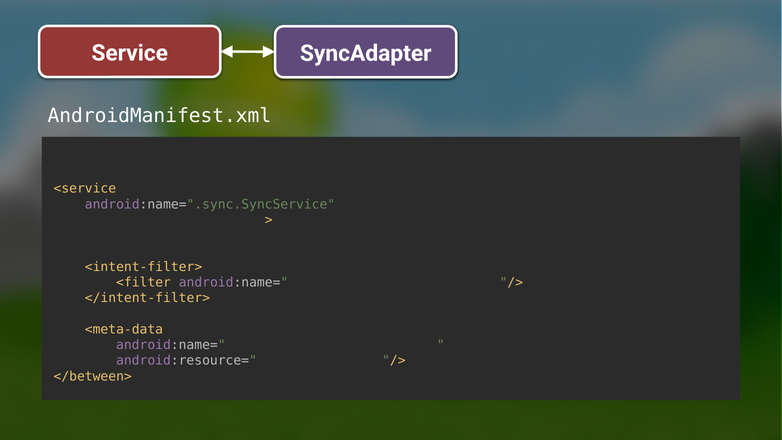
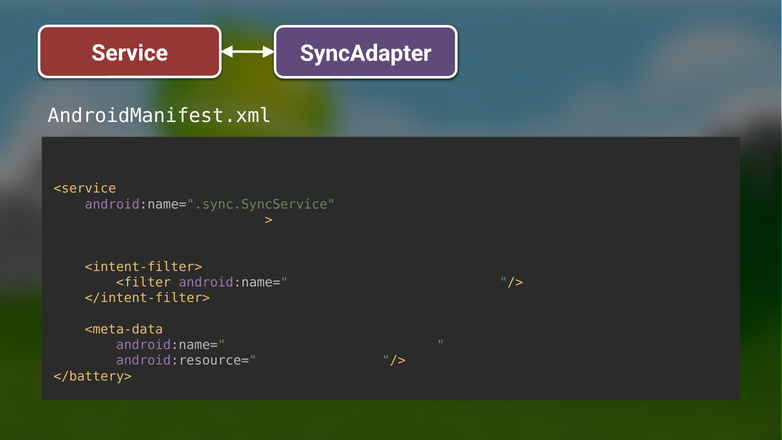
</between>: </between> -> </battery>
